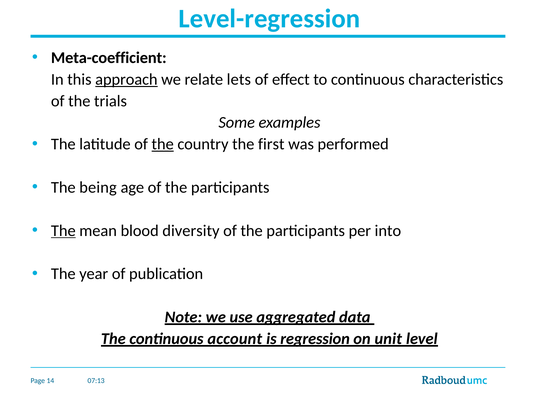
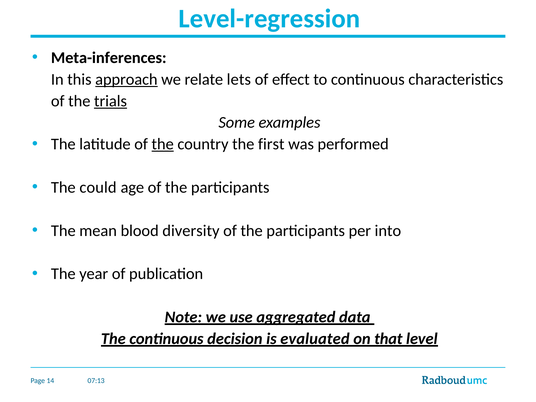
Meta-coefficient: Meta-coefficient -> Meta-inferences
trials underline: none -> present
being: being -> could
The at (63, 231) underline: present -> none
account: account -> decision
regression: regression -> evaluated
unit: unit -> that
